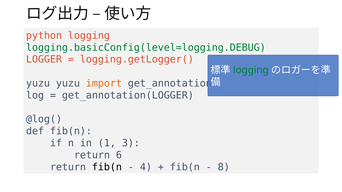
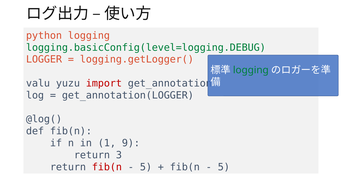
yuzu at (38, 83): yuzu -> valu
import colour: orange -> red
3: 3 -> 9
6: 6 -> 3
fib(n at (107, 167) colour: black -> red
4 at (146, 167): 4 -> 5
8 at (224, 167): 8 -> 5
